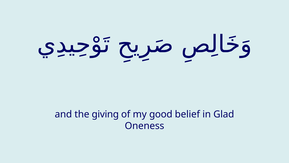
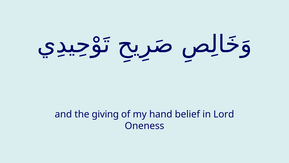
good: good -> hand
Glad: Glad -> Lord
